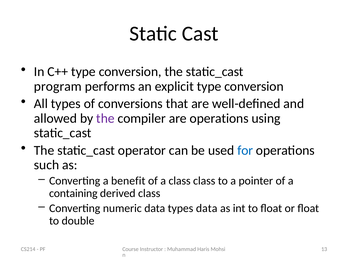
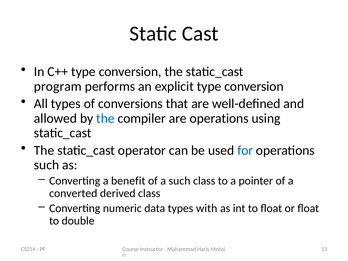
the at (105, 118) colour: purple -> blue
a class: class -> such
containing: containing -> converted
types data: data -> with
